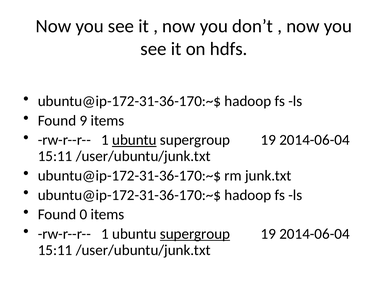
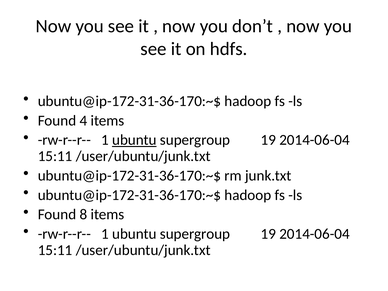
9: 9 -> 4
0: 0 -> 8
supergroup at (195, 234) underline: present -> none
